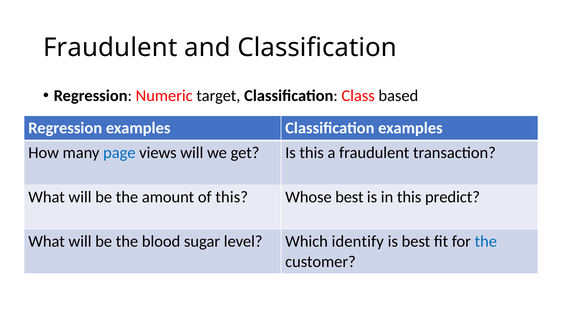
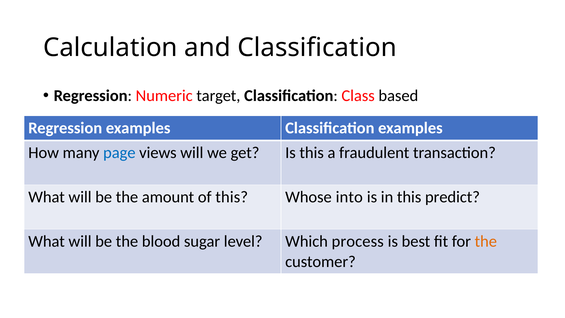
Fraudulent at (110, 47): Fraudulent -> Calculation
Whose best: best -> into
identify: identify -> process
the at (486, 241) colour: blue -> orange
